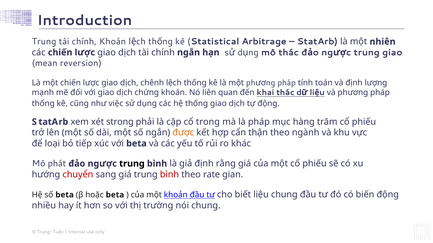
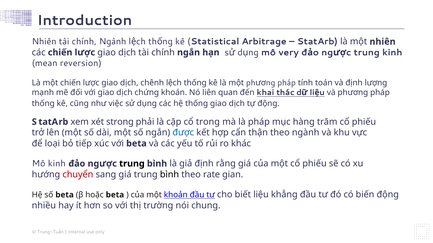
Trung at (44, 42): Trung -> Nhiên
chính Khoán: Khoán -> Ngành
mô thác: thác -> very
trung giao: giao -> kinh
được colour: orange -> blue
Mô phát: phát -> kinh
bình at (169, 175) colour: red -> black
liệu chung: chung -> khẳng
